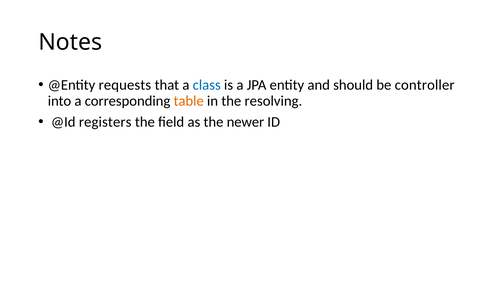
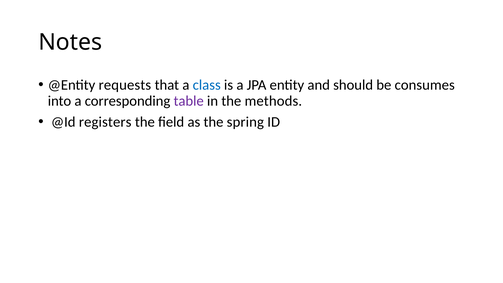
controller: controller -> consumes
table colour: orange -> purple
resolving: resolving -> methods
newer: newer -> spring
